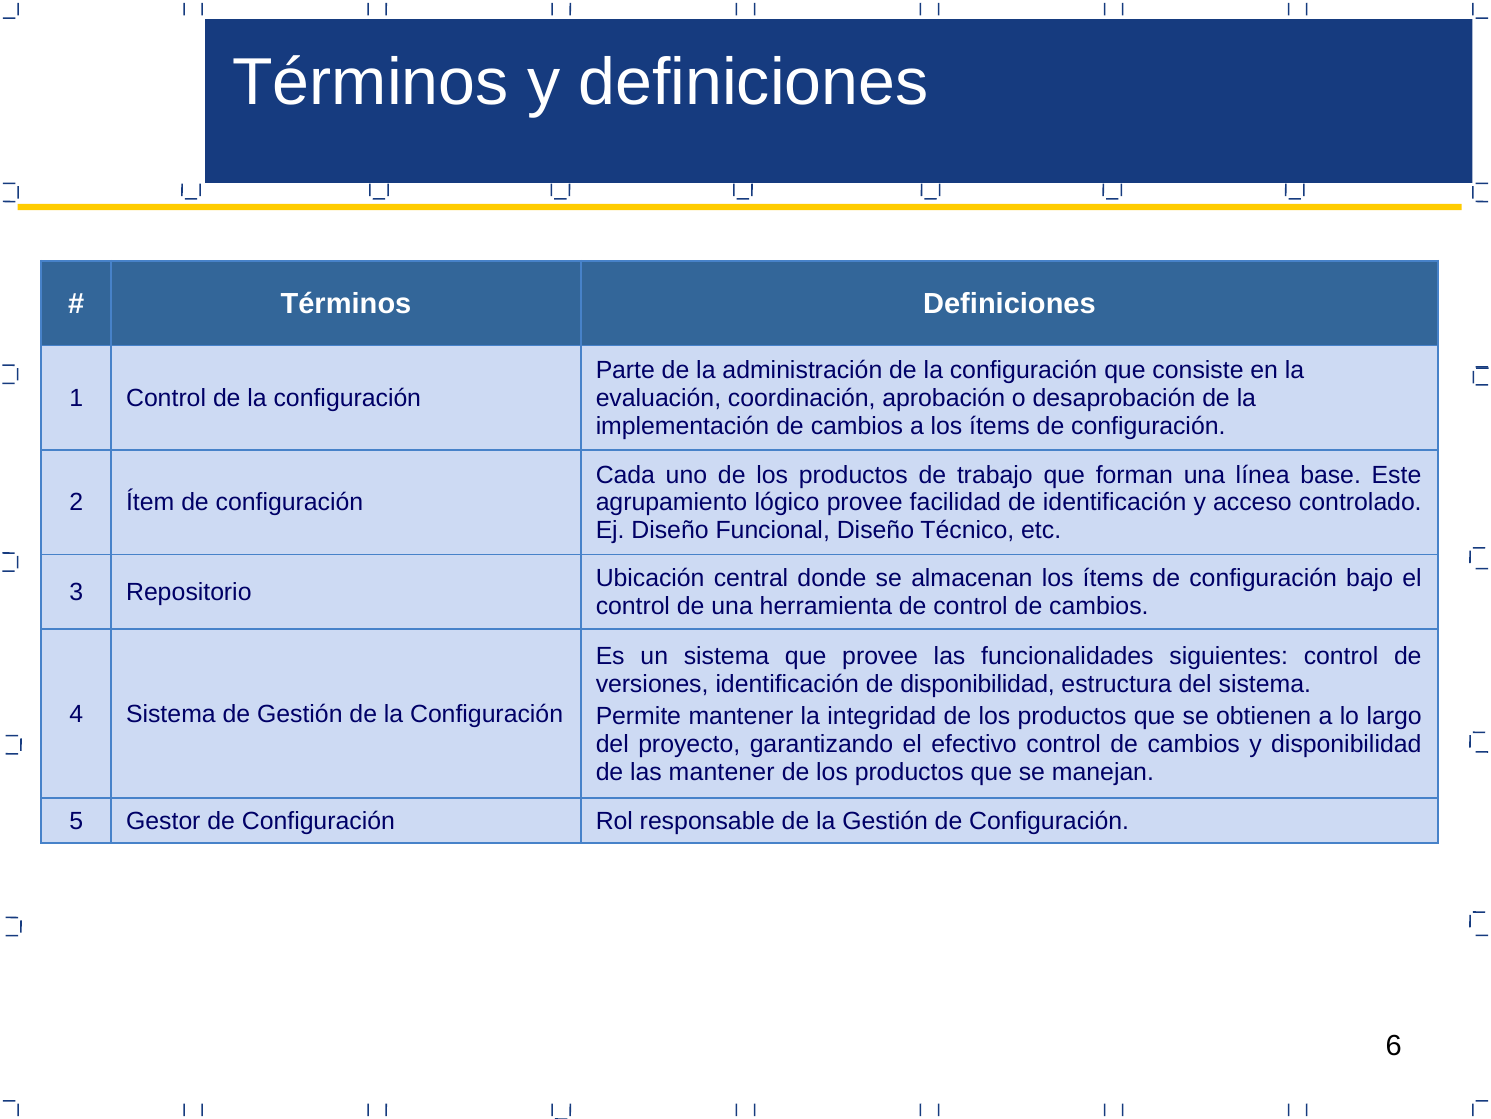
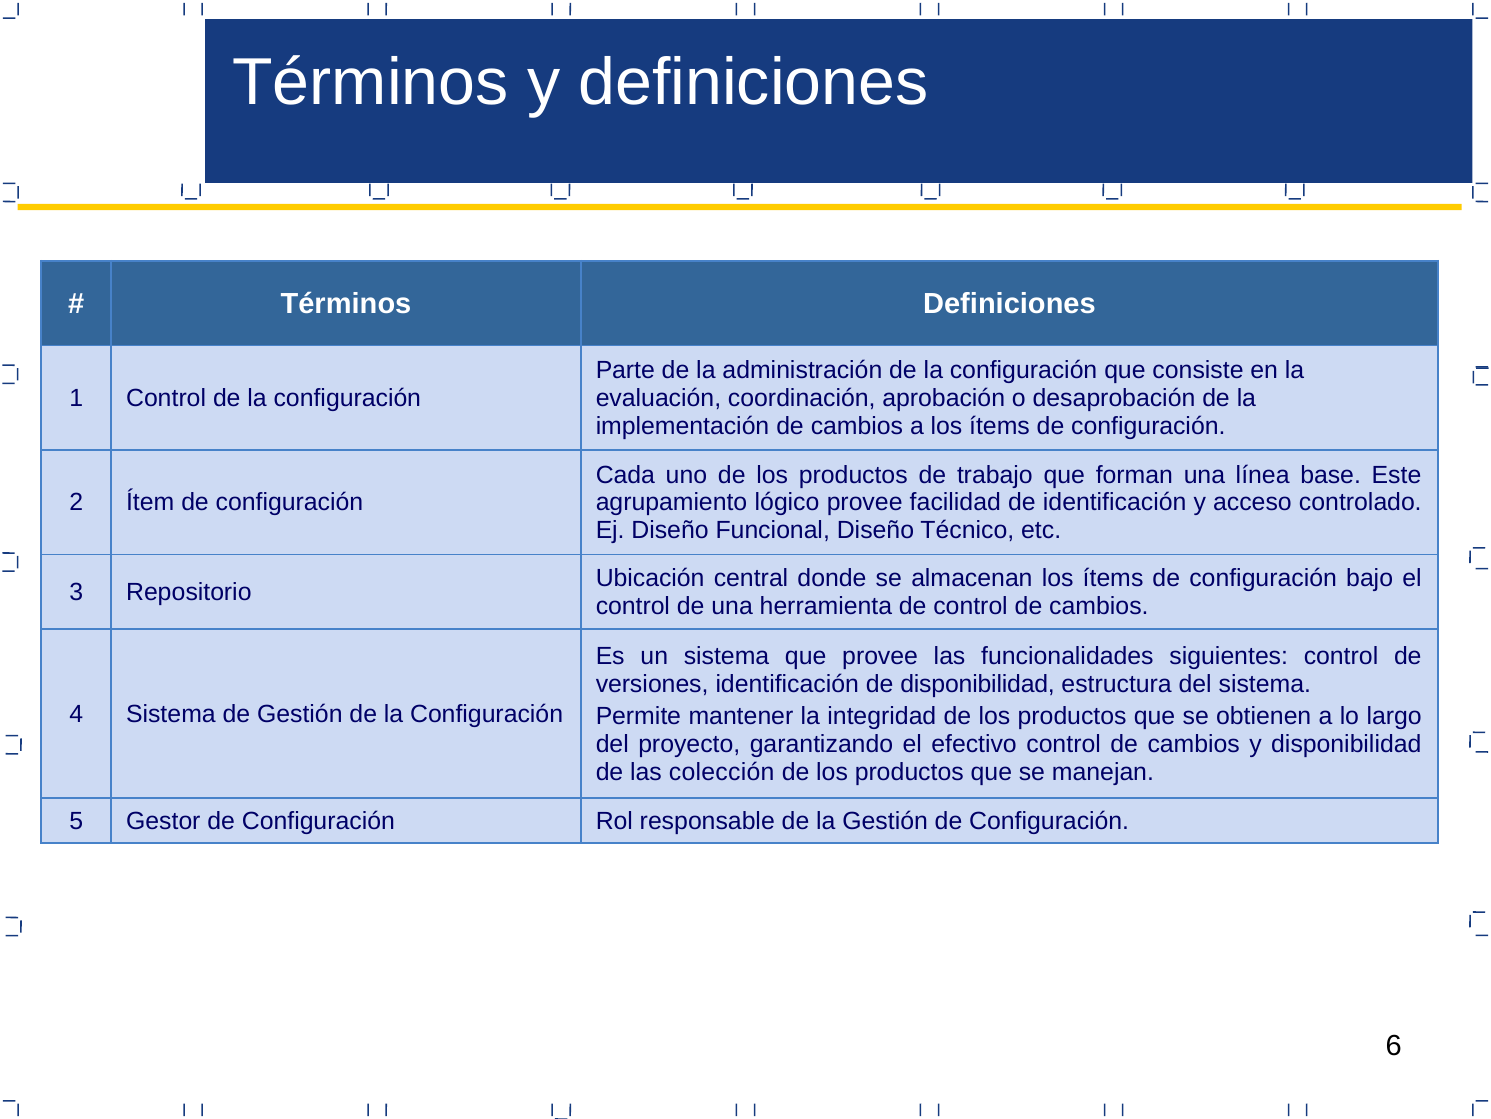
las mantener: mantener -> colección
